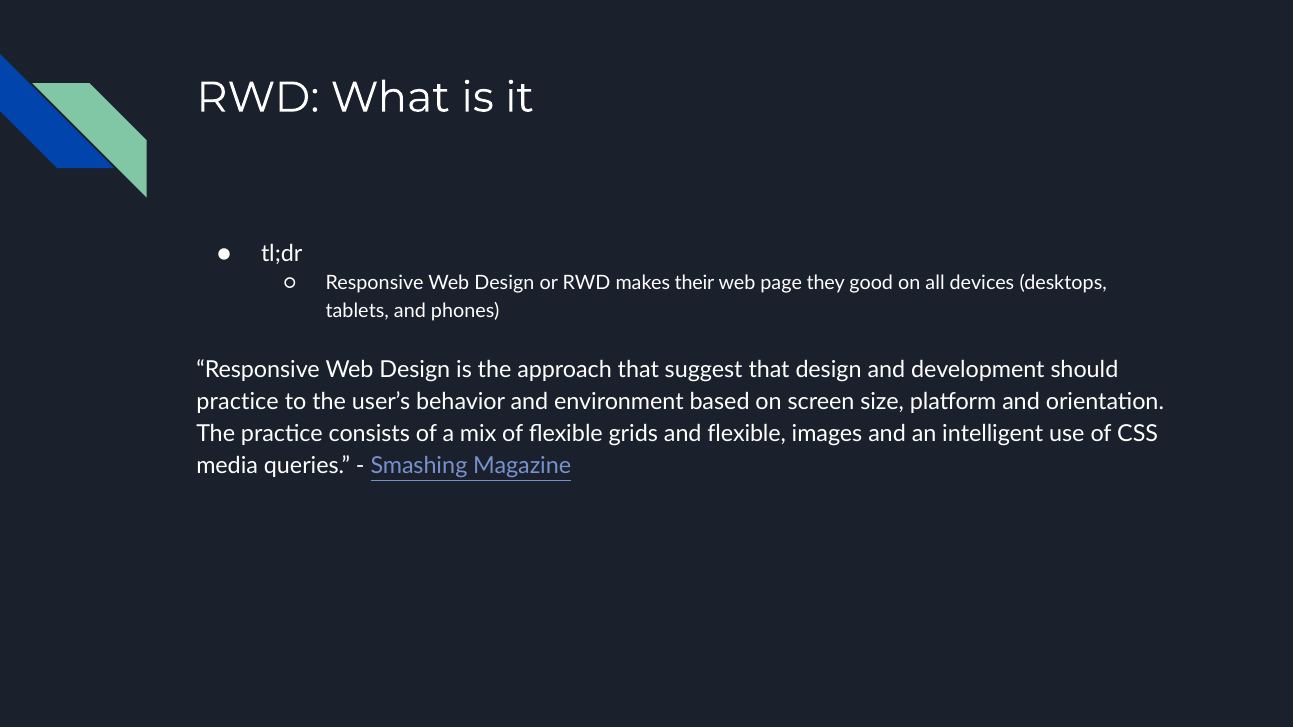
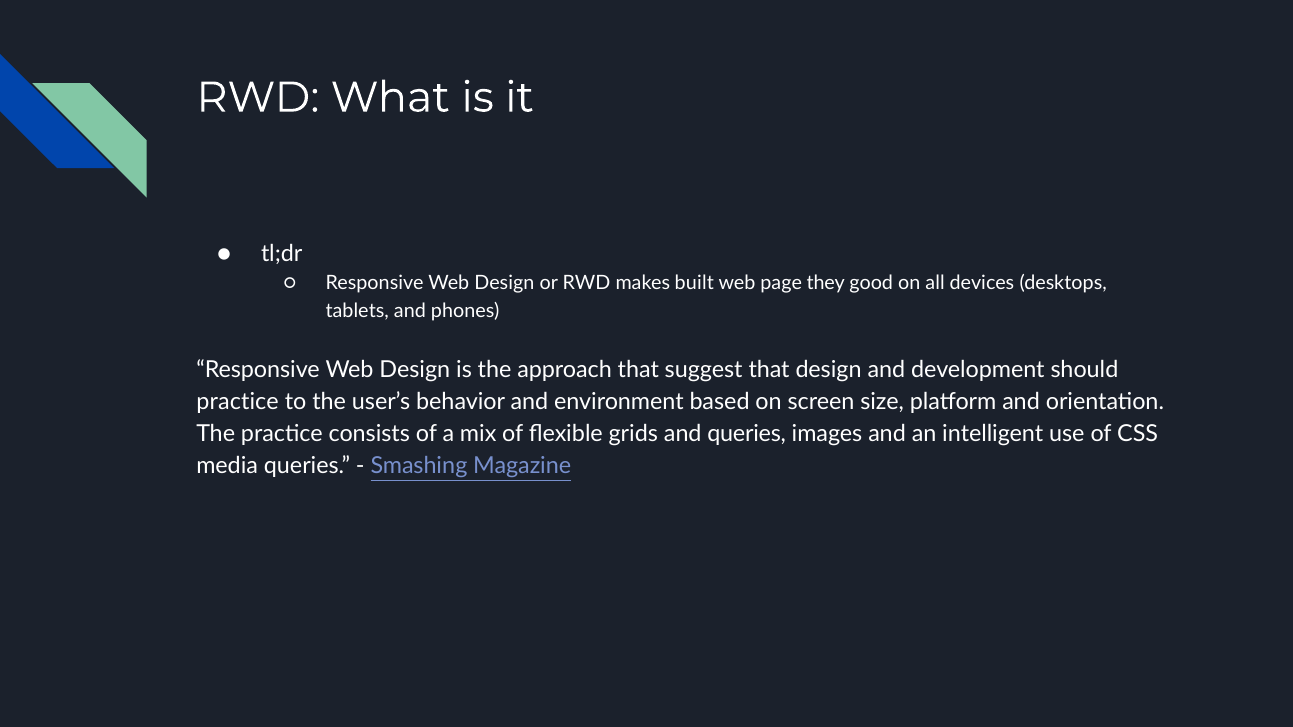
their: their -> built
and flexible: flexible -> queries
